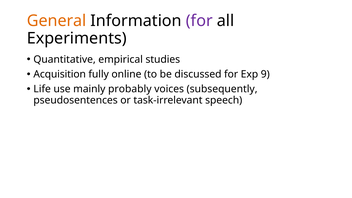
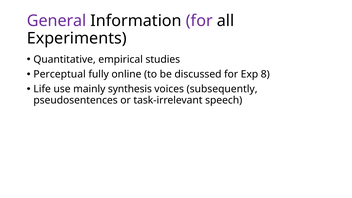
General colour: orange -> purple
Acquisition: Acquisition -> Perceptual
9: 9 -> 8
probably: probably -> synthesis
